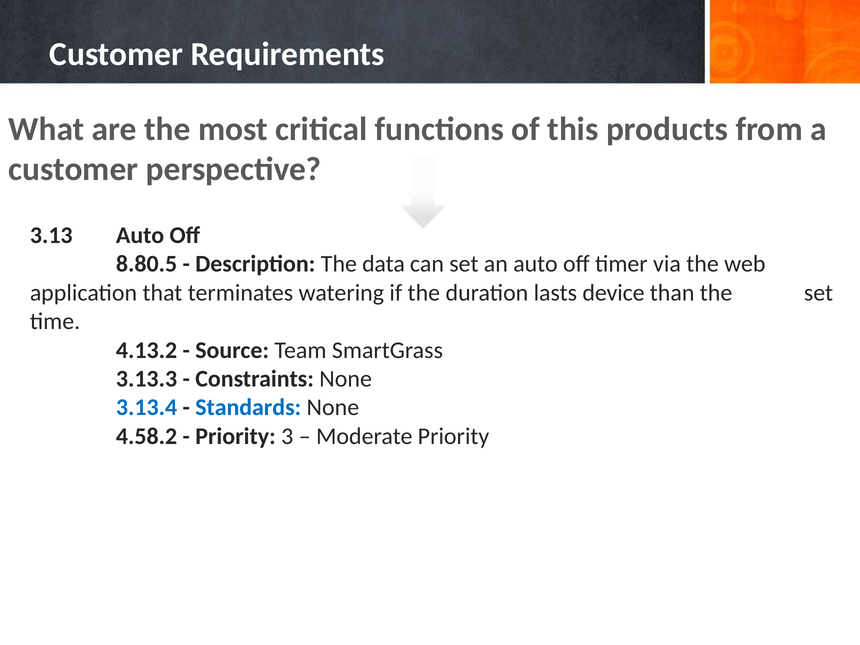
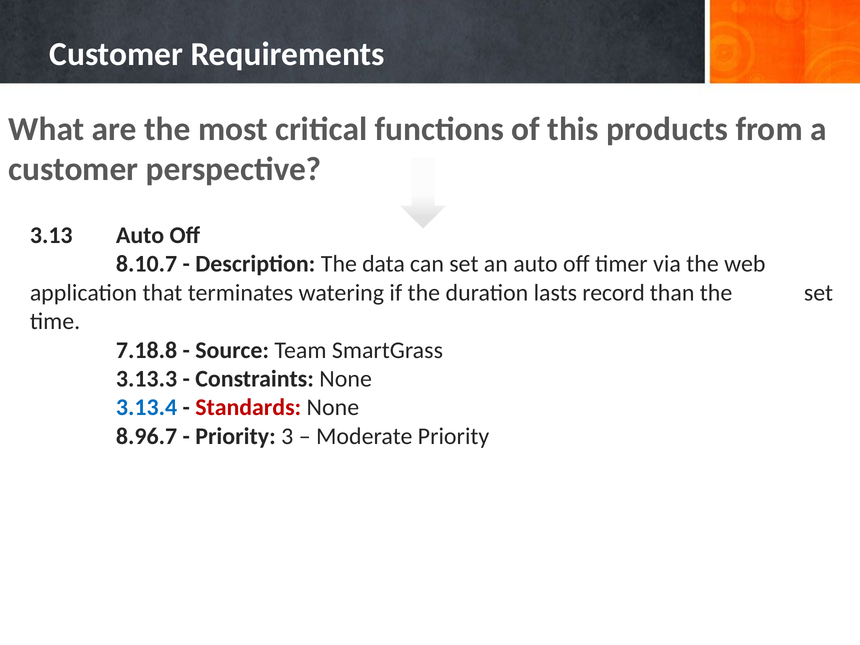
8.80.5: 8.80.5 -> 8.10.7
device: device -> record
4.13.2: 4.13.2 -> 7.18.8
Standards colour: blue -> red
4.58.2: 4.58.2 -> 8.96.7
